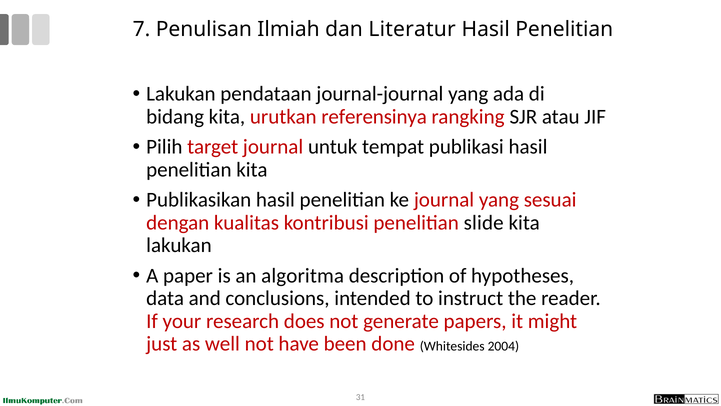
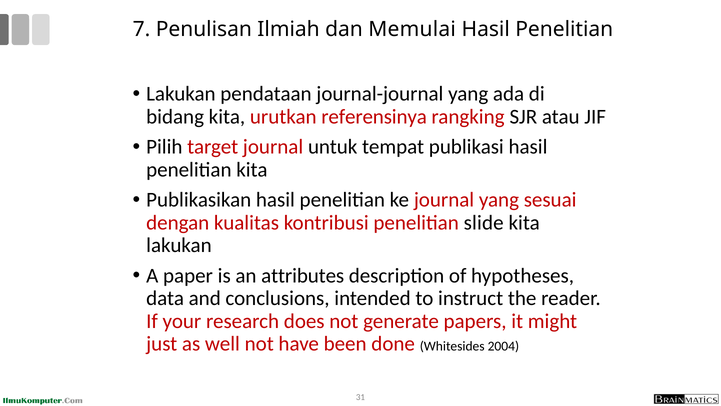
Literatur: Literatur -> Memulai
algoritma: algoritma -> attributes
